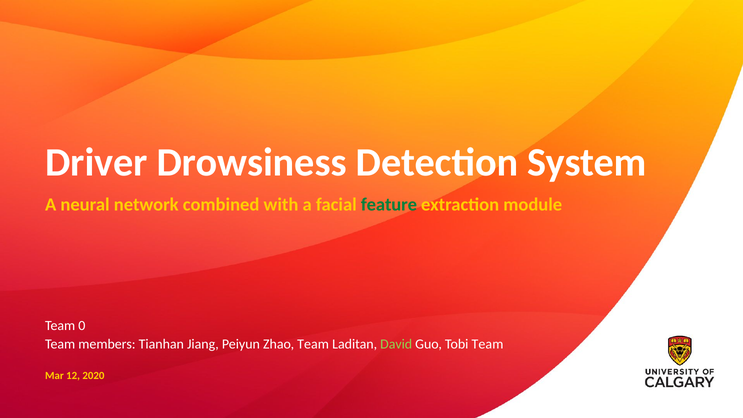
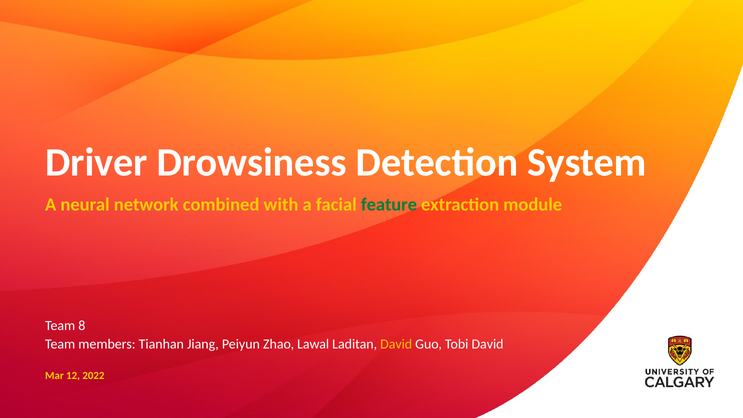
0: 0 -> 8
Zhao Team: Team -> Lawal
David at (396, 344) colour: light green -> yellow
Tobi Team: Team -> David
2020: 2020 -> 2022
